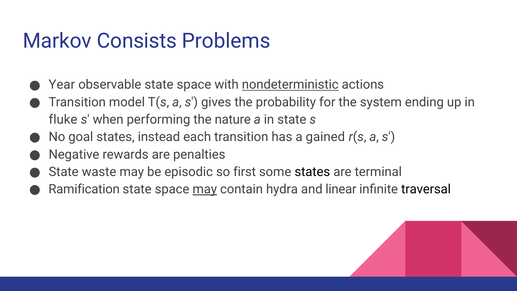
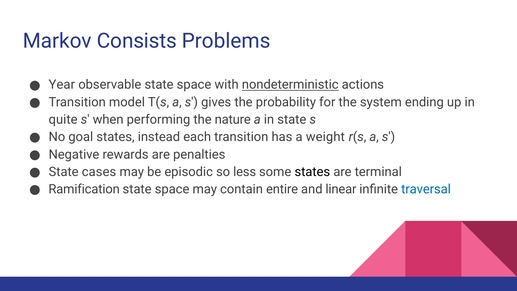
fluke: fluke -> quite
gained: gained -> weight
waste: waste -> cases
first: first -> less
may at (205, 189) underline: present -> none
hydra: hydra -> entire
traversal colour: black -> blue
